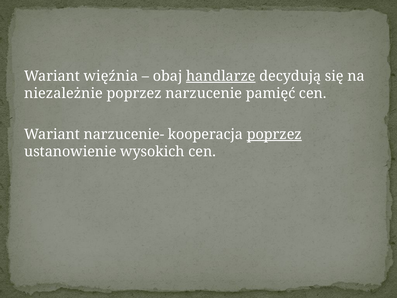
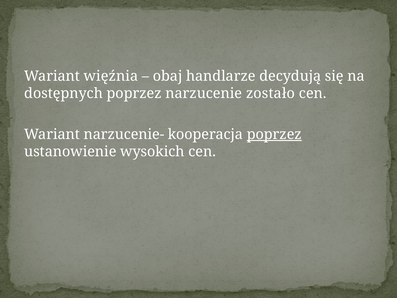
handlarze underline: present -> none
niezależnie: niezależnie -> dostępnych
pamięć: pamięć -> zostało
